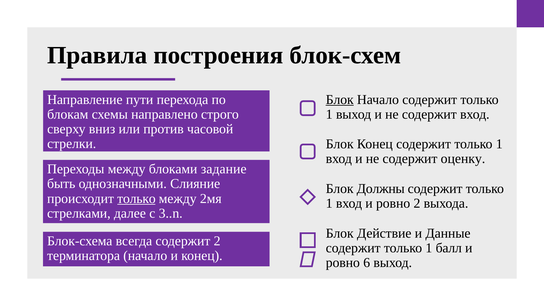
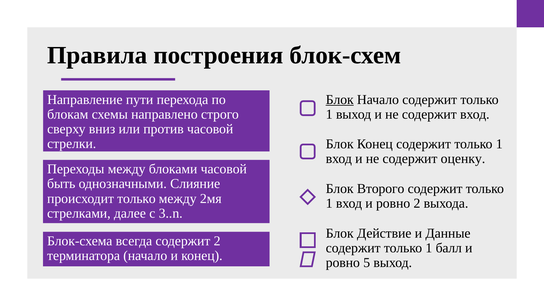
блоками задание: задание -> часовой
Должны: Должны -> Второго
только at (136, 199) underline: present -> none
6: 6 -> 5
